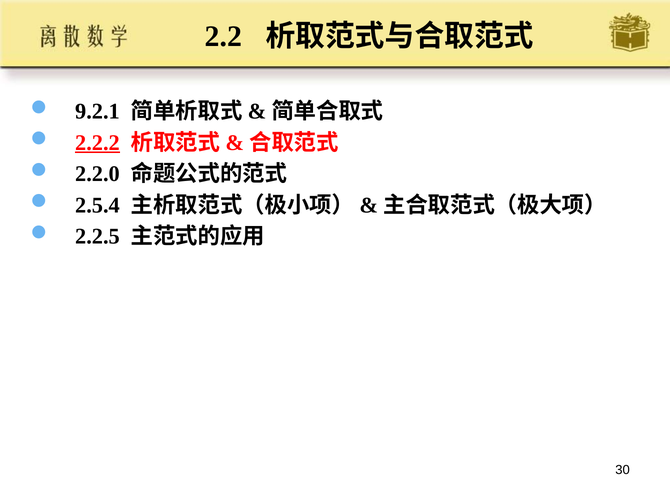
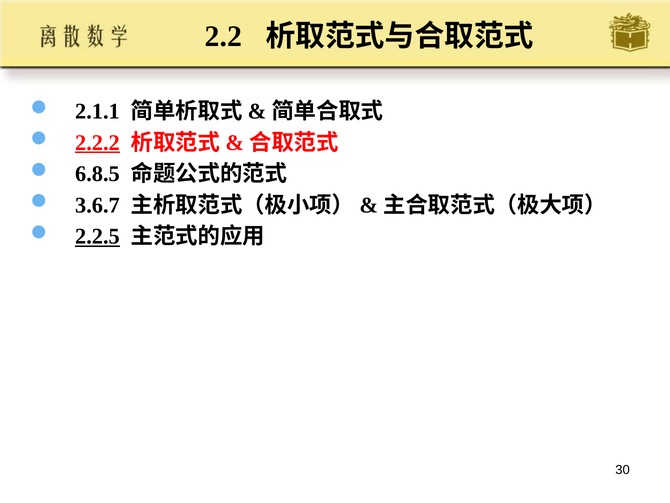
9.2.1: 9.2.1 -> 2.1.1
2.2.0: 2.2.0 -> 6.8.5
2.5.4: 2.5.4 -> 3.6.7
2.2.5 underline: none -> present
